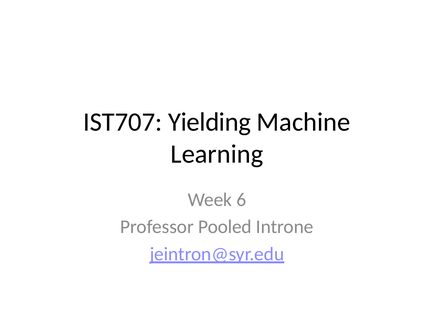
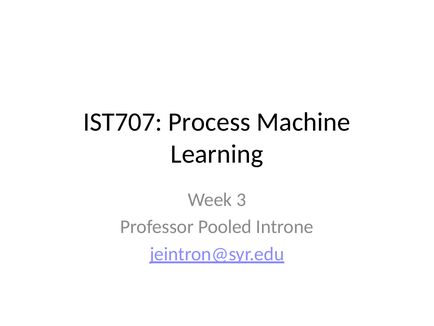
Yielding: Yielding -> Process
6: 6 -> 3
